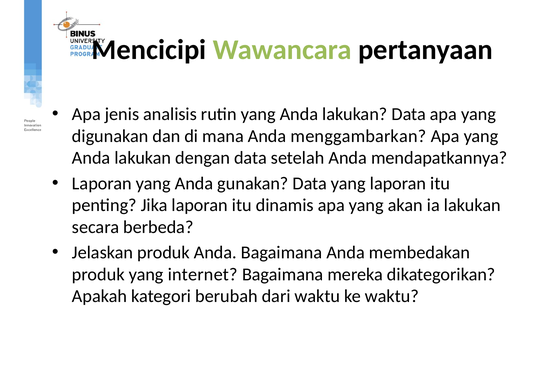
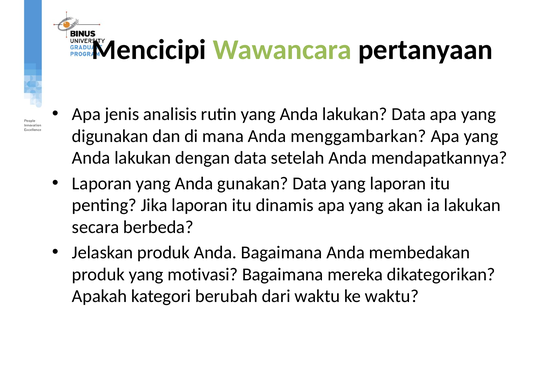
internet: internet -> motivasi
